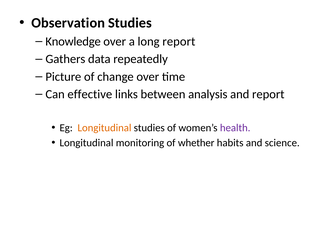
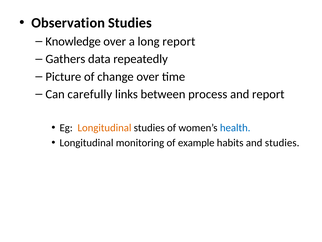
effective: effective -> carefully
analysis: analysis -> process
health colour: purple -> blue
whether: whether -> example
and science: science -> studies
